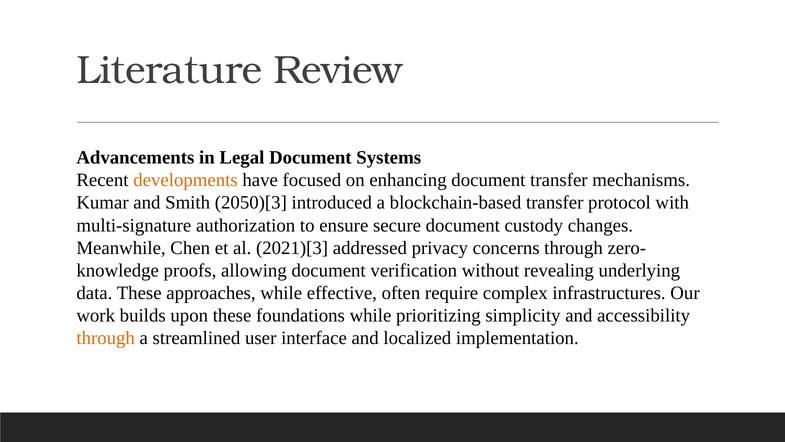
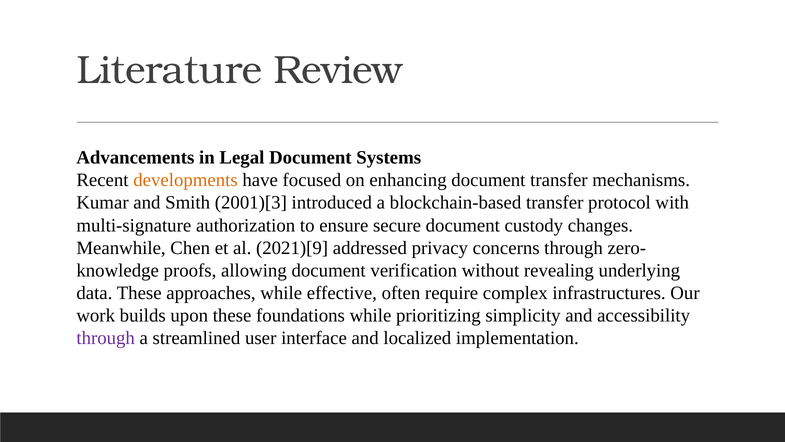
2050)[3: 2050)[3 -> 2001)[3
2021)[3: 2021)[3 -> 2021)[9
through at (106, 338) colour: orange -> purple
